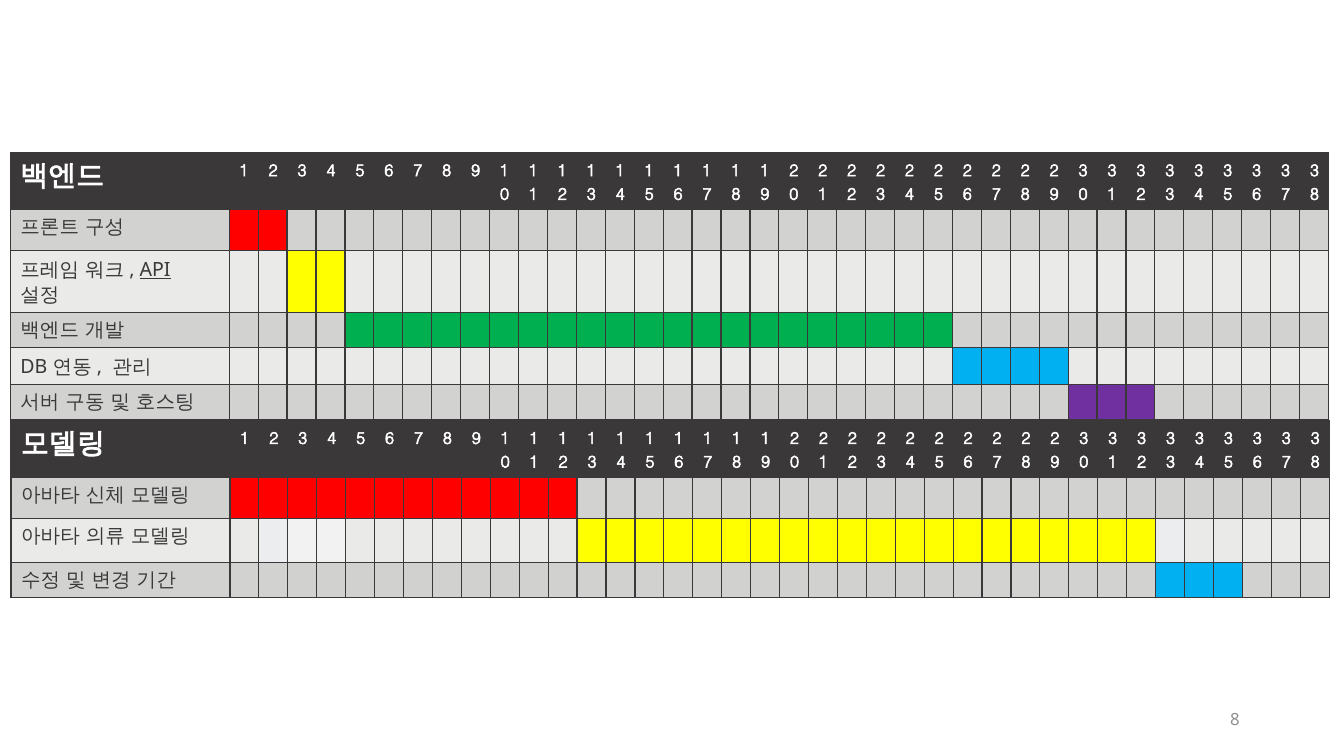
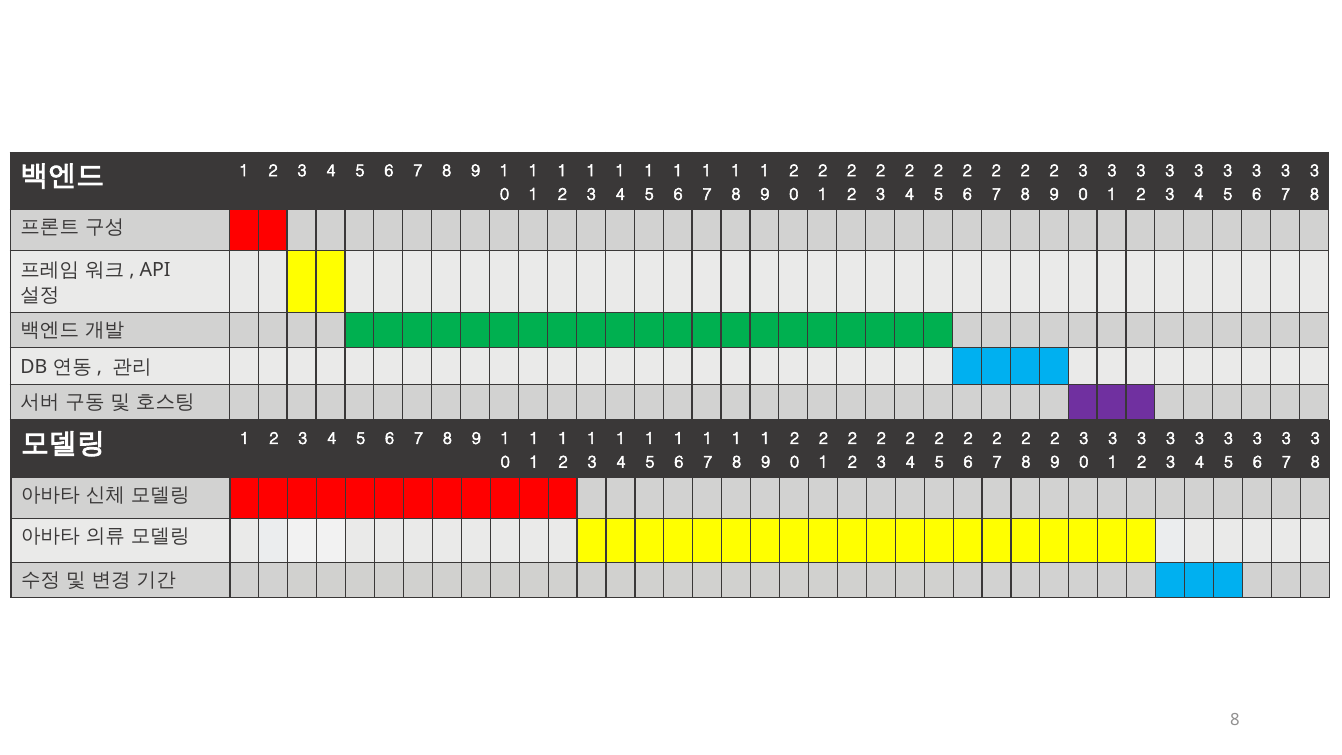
API underline: present -> none
